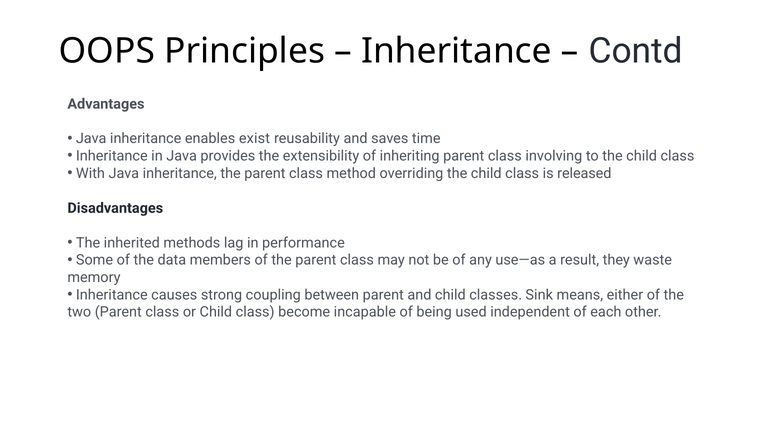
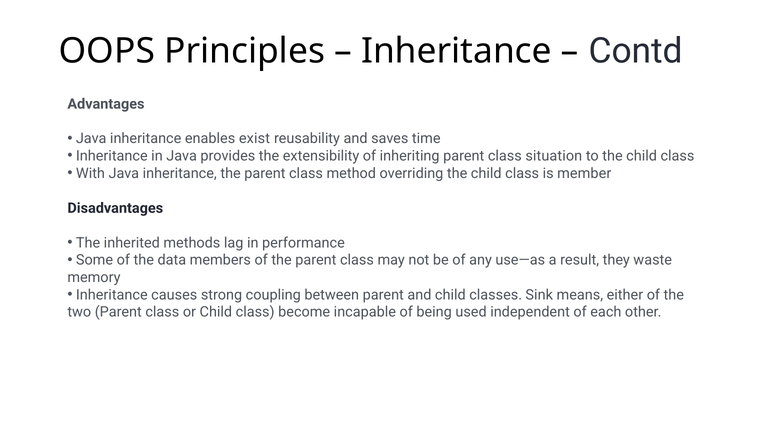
involving: involving -> situation
released: released -> member
